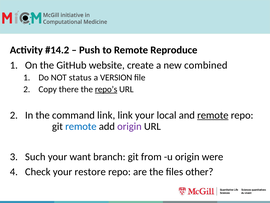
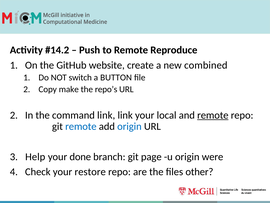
status: status -> switch
VERSION: VERSION -> BUTTON
there: there -> make
repo’s underline: present -> none
origin at (129, 126) colour: purple -> blue
Such: Such -> Help
want: want -> done
from: from -> page
